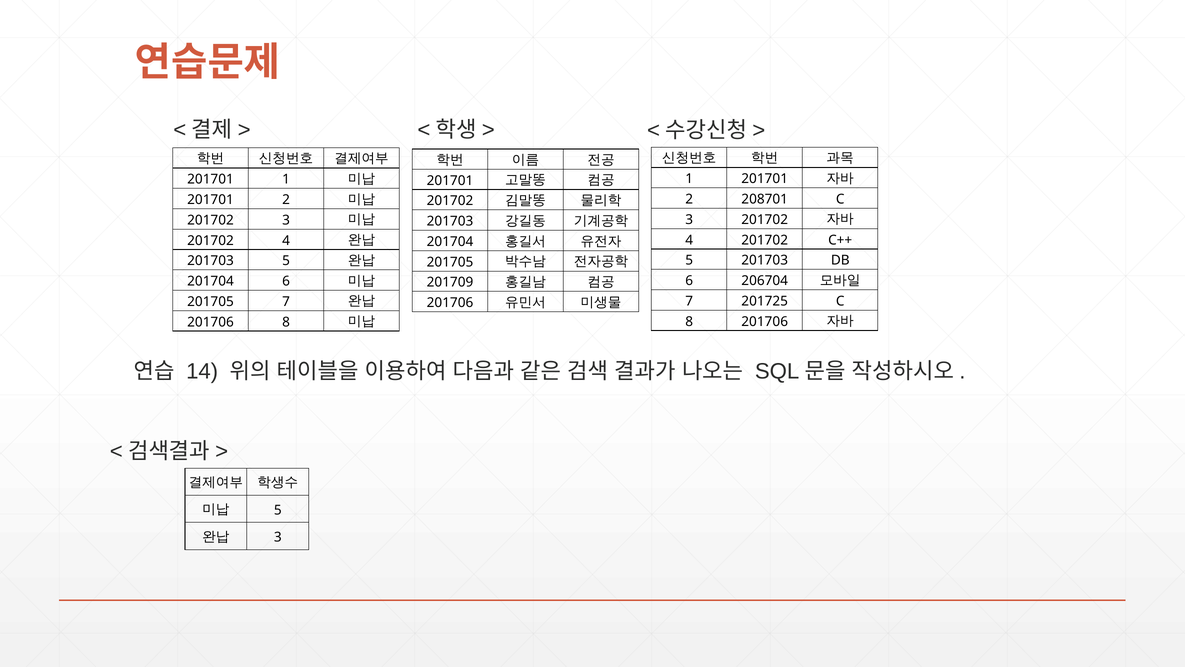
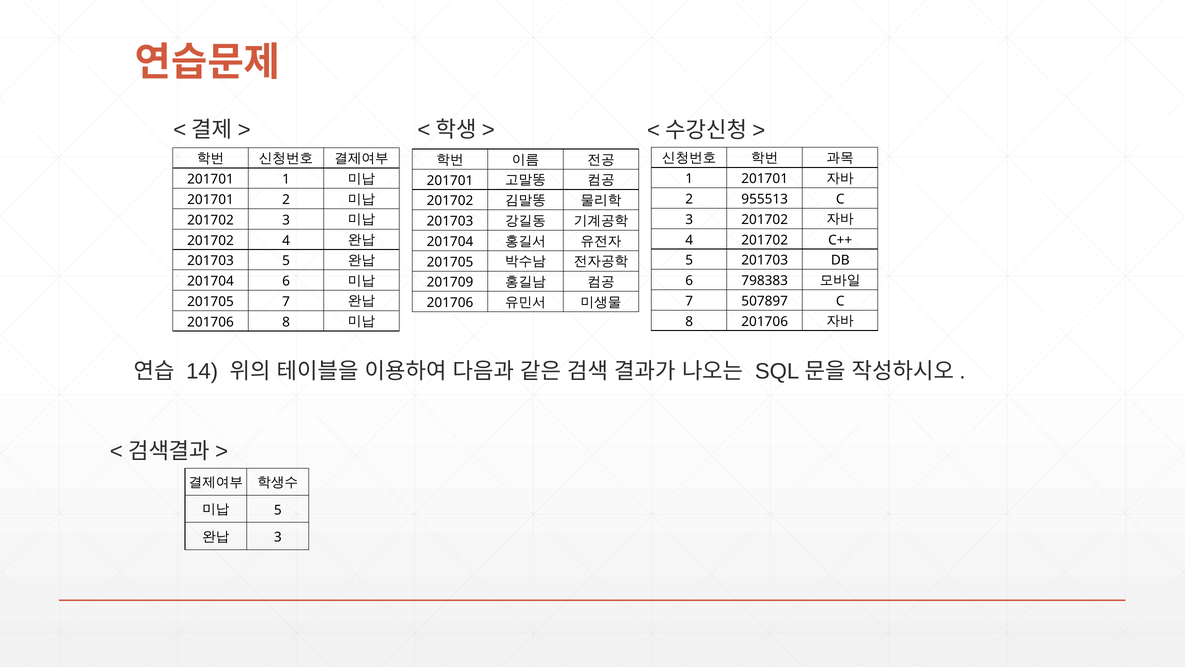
208701: 208701 -> 955513
206704: 206704 -> 798383
201725: 201725 -> 507897
